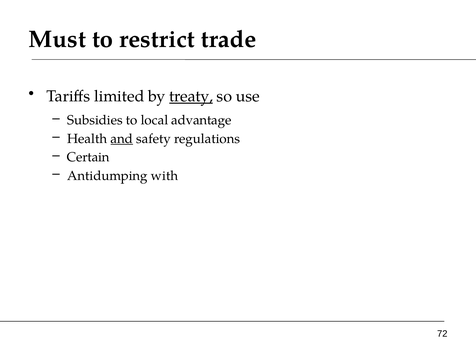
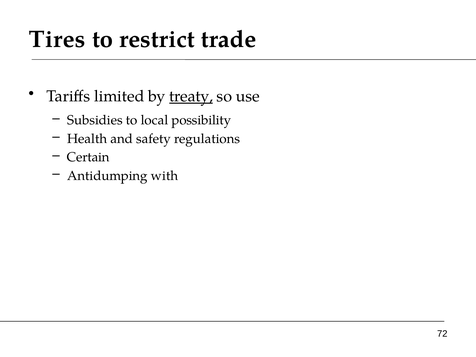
Must: Must -> Tires
advantage: advantage -> possibility
and underline: present -> none
